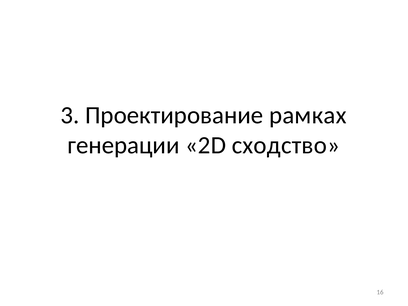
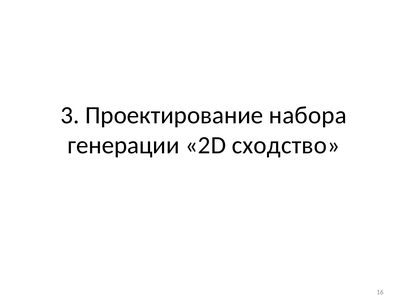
рамках: рамках -> набора
